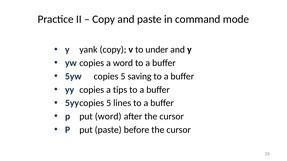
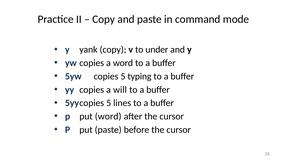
saving: saving -> typing
tips: tips -> will
